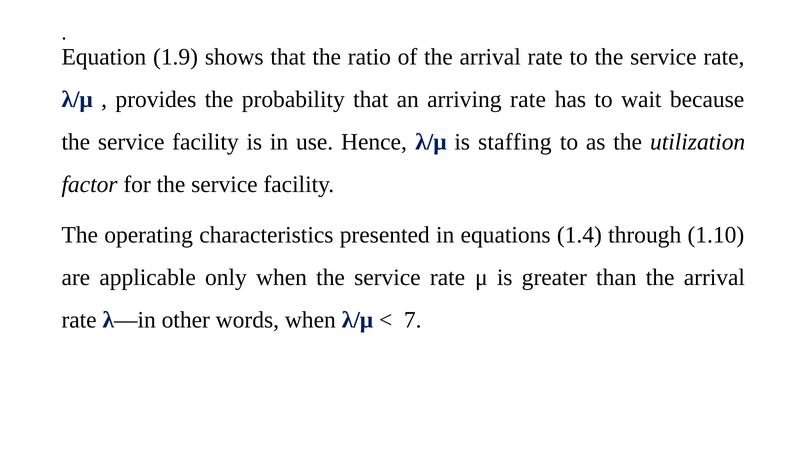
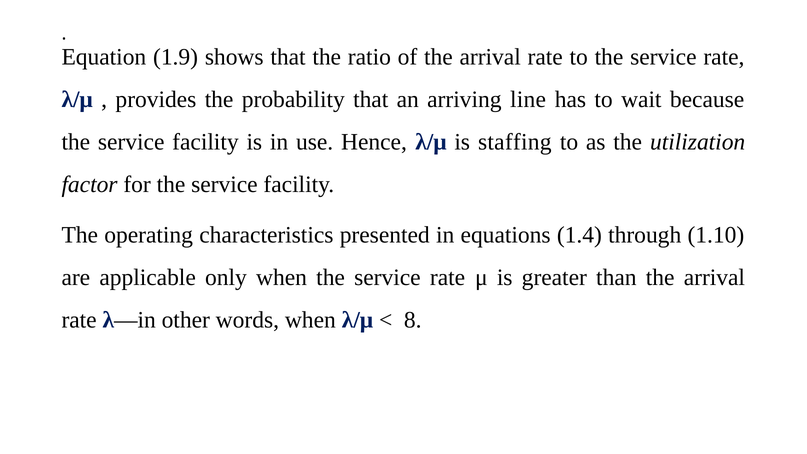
arriving rate: rate -> line
7: 7 -> 8
